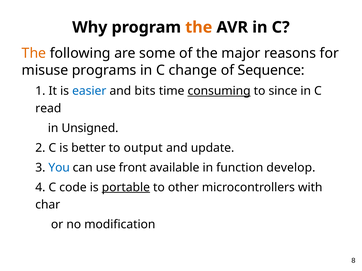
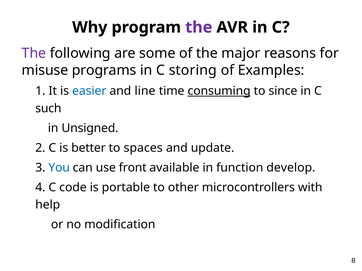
the at (199, 27) colour: orange -> purple
The at (34, 53) colour: orange -> purple
change: change -> storing
Sequence: Sequence -> Examples
bits: bits -> line
read: read -> such
output: output -> spaces
portable underline: present -> none
char: char -> help
